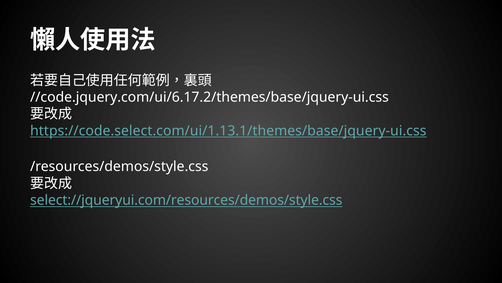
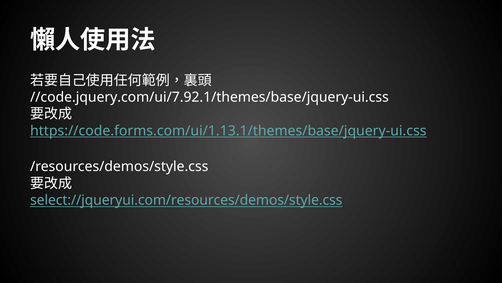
//code.jquery.com/ui/6.17.2/themes/base/jquery-ui.css: //code.jquery.com/ui/6.17.2/themes/base/jquery-ui.css -> //code.jquery.com/ui/7.92.1/themes/base/jquery-ui.css
https://code.select.com/ui/1.13.1/themes/base/jquery-ui.css: https://code.select.com/ui/1.13.1/themes/base/jquery-ui.css -> https://code.forms.com/ui/1.13.1/themes/base/jquery-ui.css
